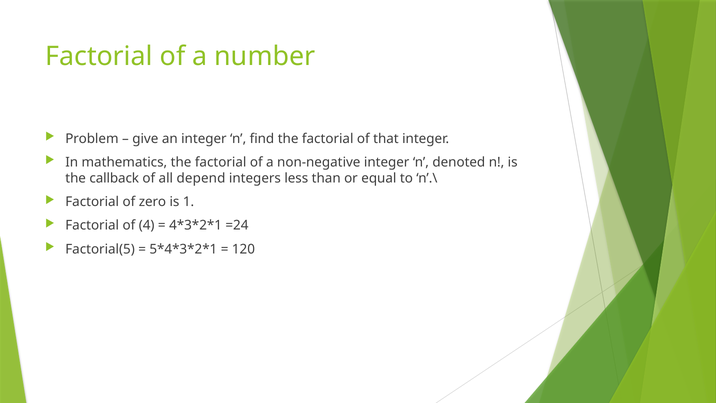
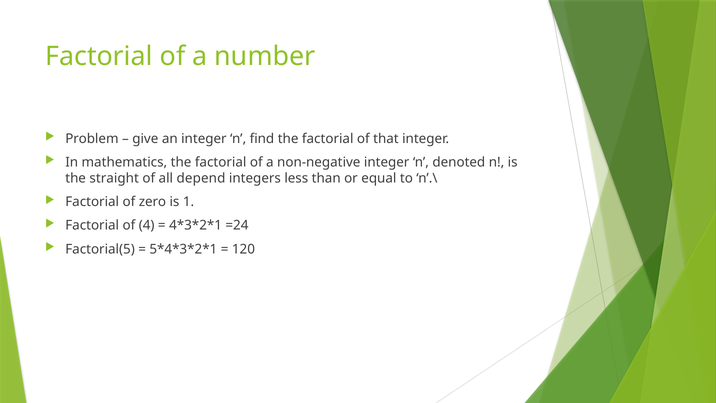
callback: callback -> straight
